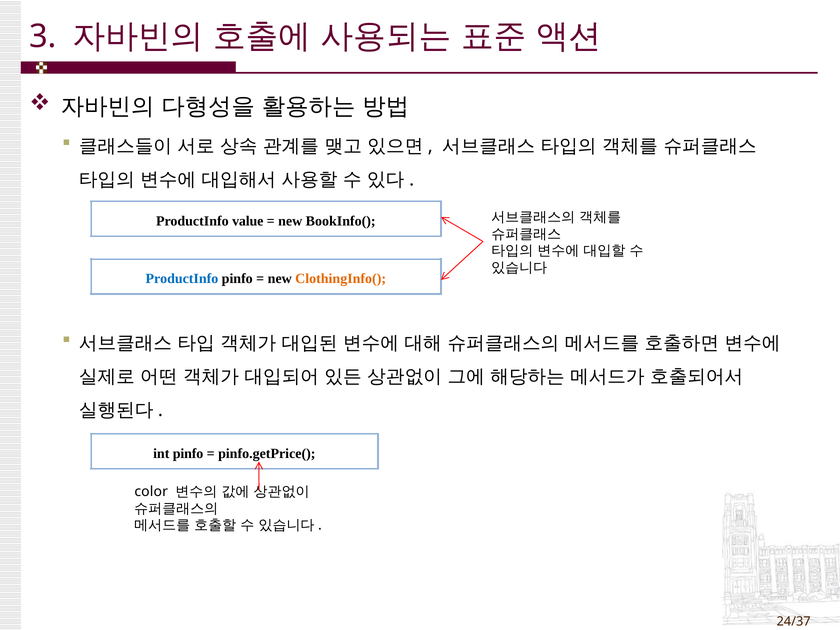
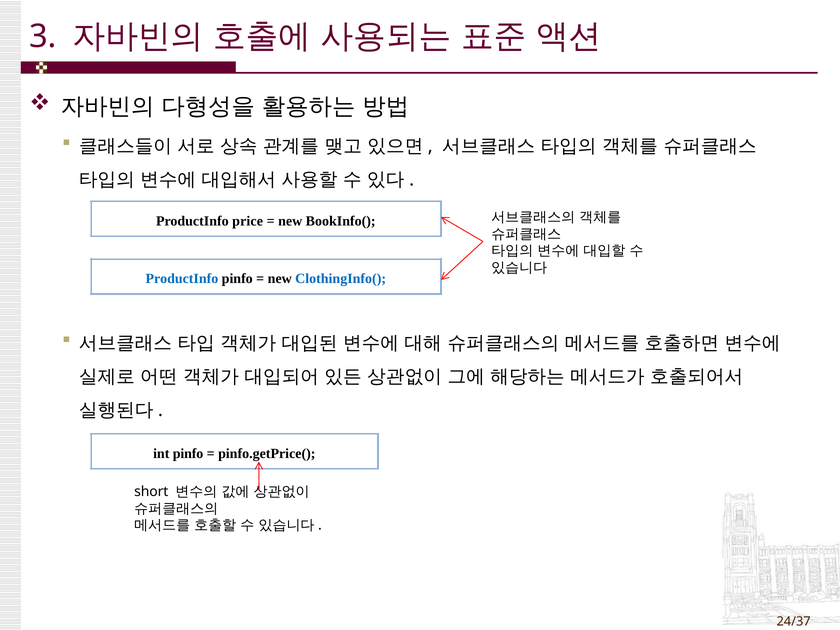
value: value -> price
ClothingInfo( colour: orange -> blue
color: color -> short
